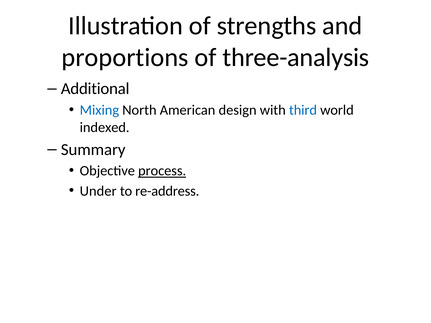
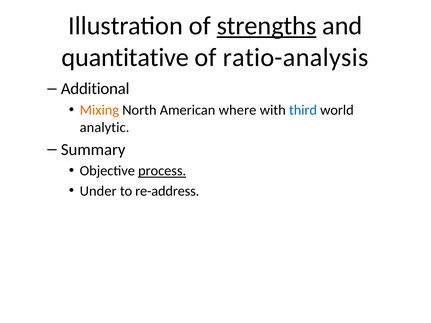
strengths underline: none -> present
proportions: proportions -> quantitative
three-analysis: three-analysis -> ratio-analysis
Mixing colour: blue -> orange
design: design -> where
indexed: indexed -> analytic
